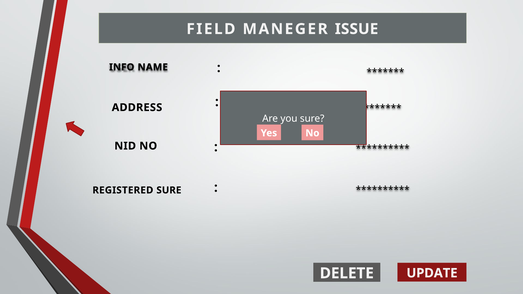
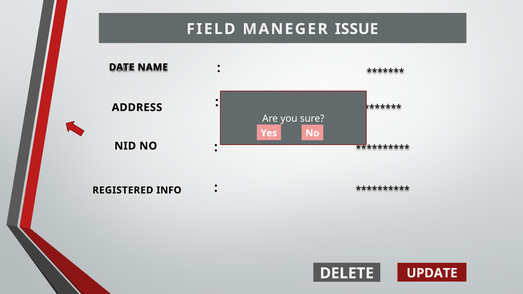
INFO: INFO -> DATE
REGISTERED SURE: SURE -> INFO
